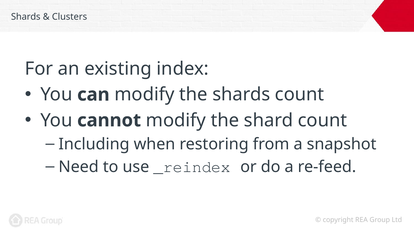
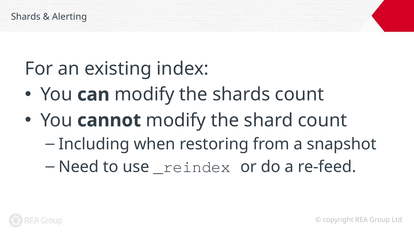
Clusters: Clusters -> Alerting
